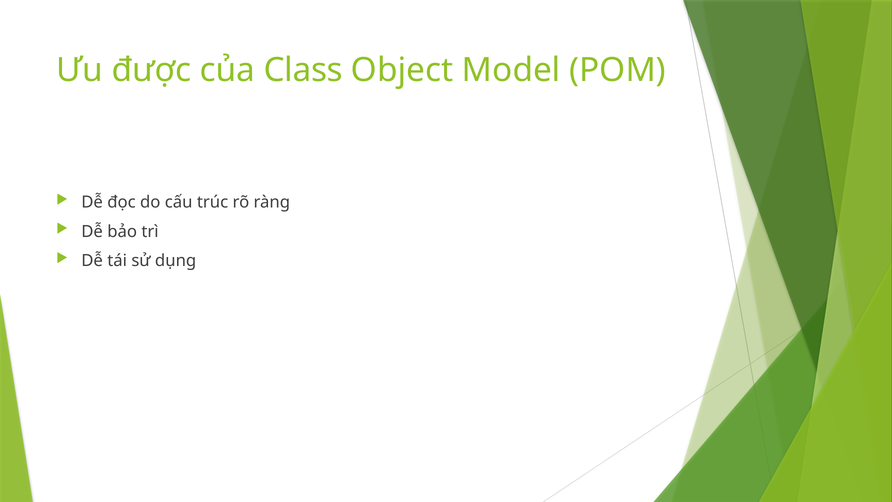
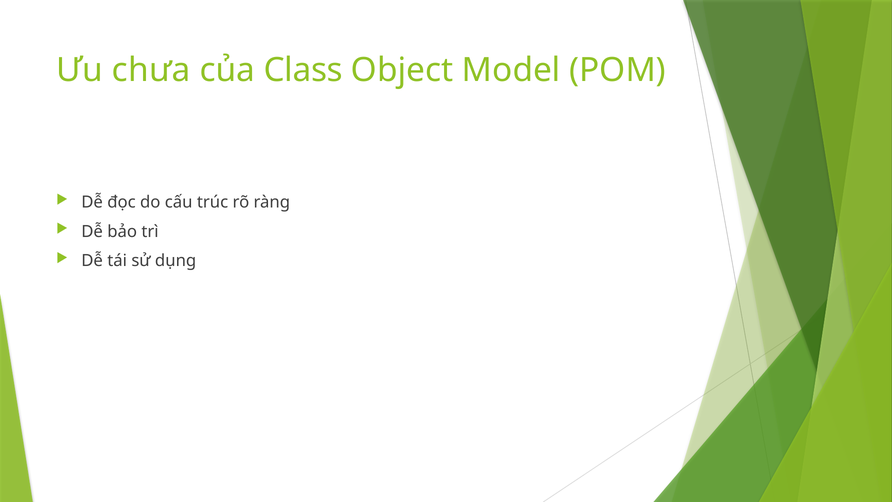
được: được -> chưa
